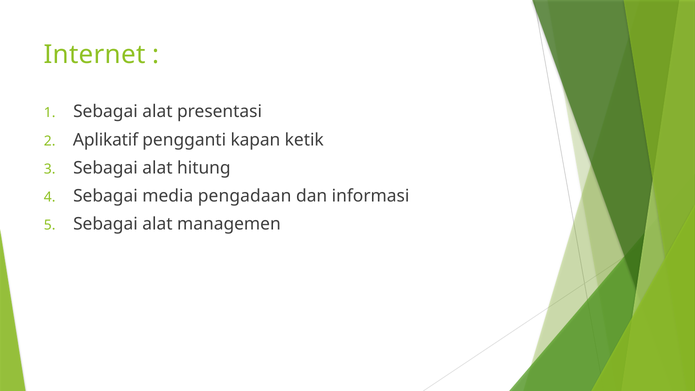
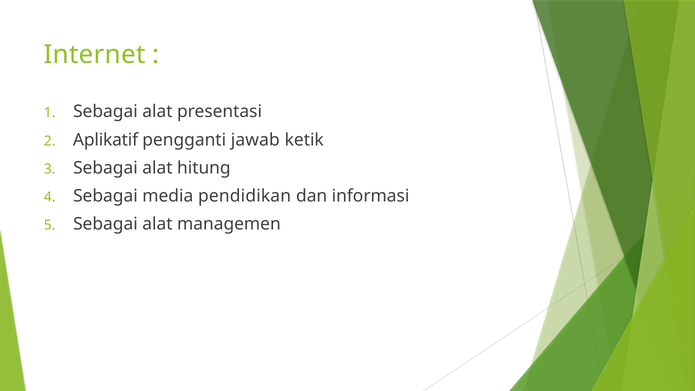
kapan: kapan -> jawab
pengadaan: pengadaan -> pendidikan
